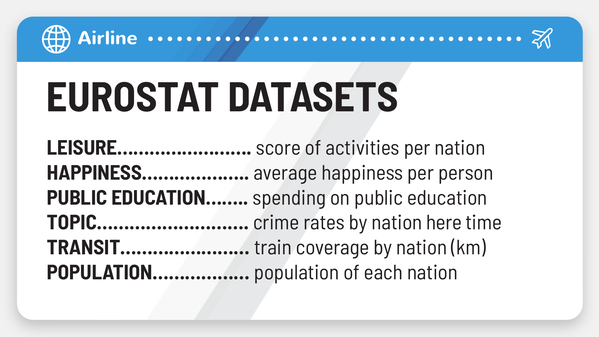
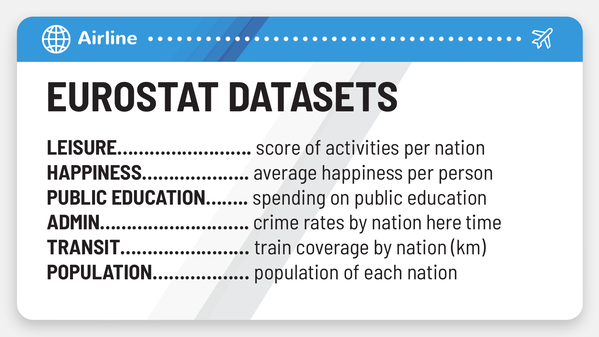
TOPIC………………………: TOPIC……………………… -> ADMIN………………………
